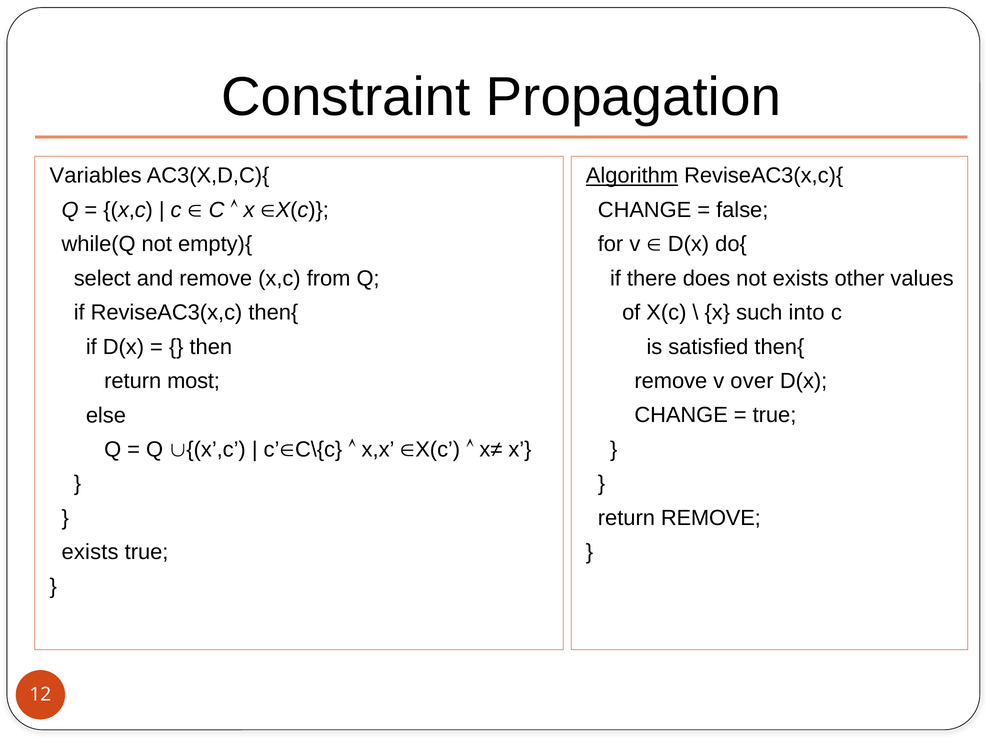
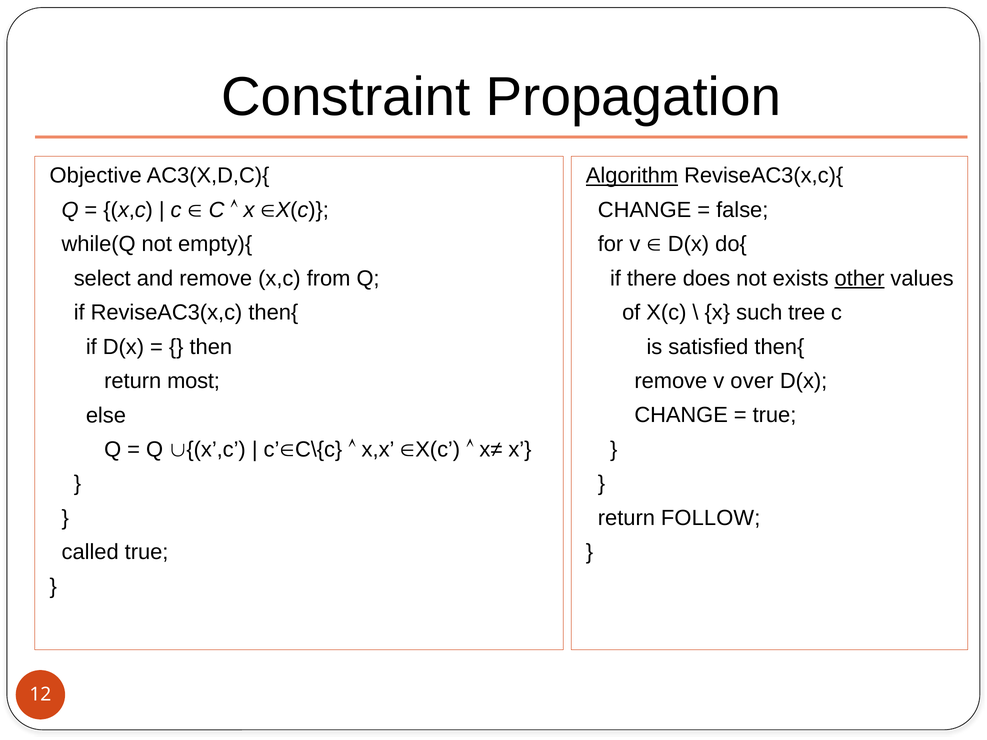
Variables: Variables -> Objective
other underline: none -> present
into: into -> tree
return REMOVE: REMOVE -> FOLLOW
exists at (90, 552): exists -> called
